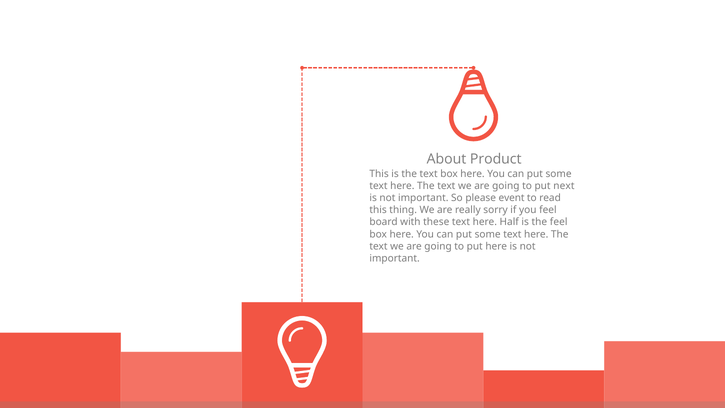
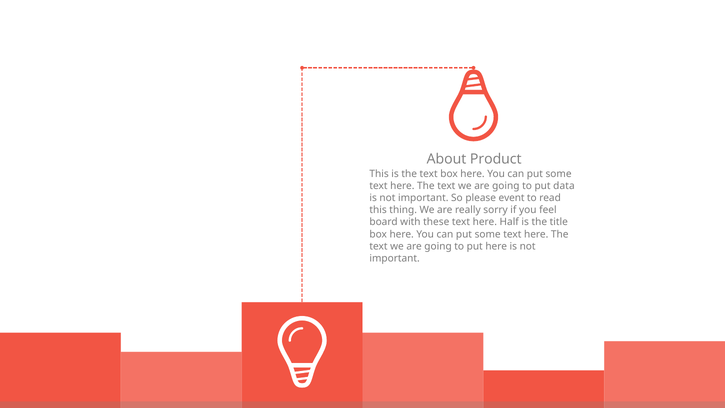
next: next -> data
the feel: feel -> title
